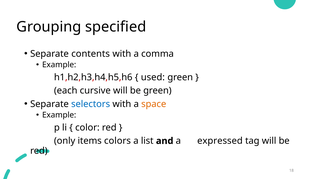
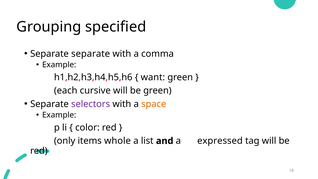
Separate contents: contents -> separate
used: used -> want
selectors colour: blue -> purple
colors: colors -> whole
